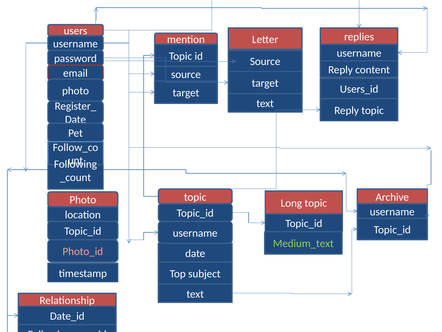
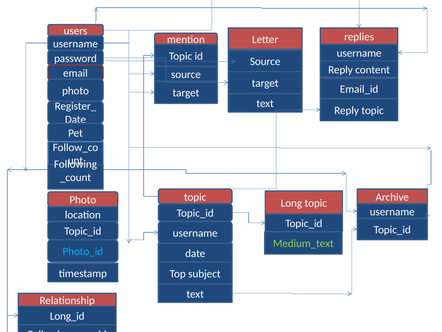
Users_id: Users_id -> Email_id
Photo_id colour: pink -> light blue
Date_id: Date_id -> Long_id
